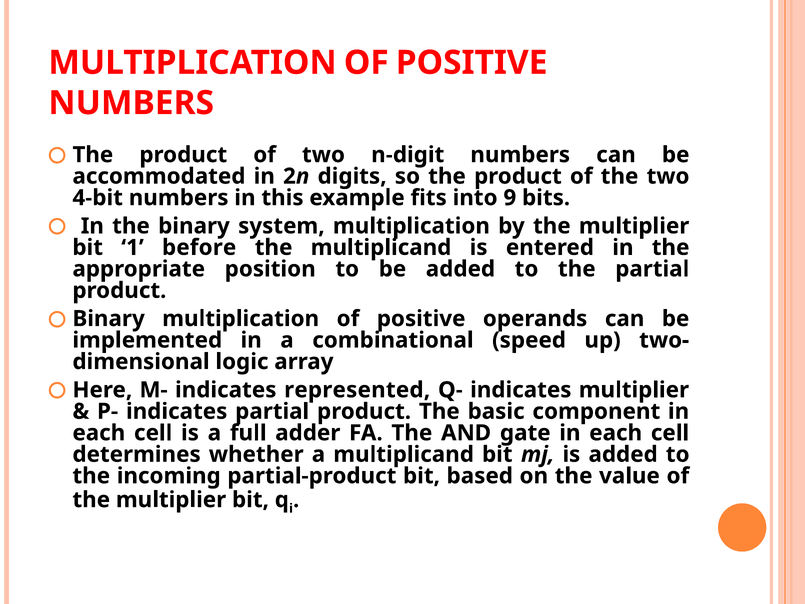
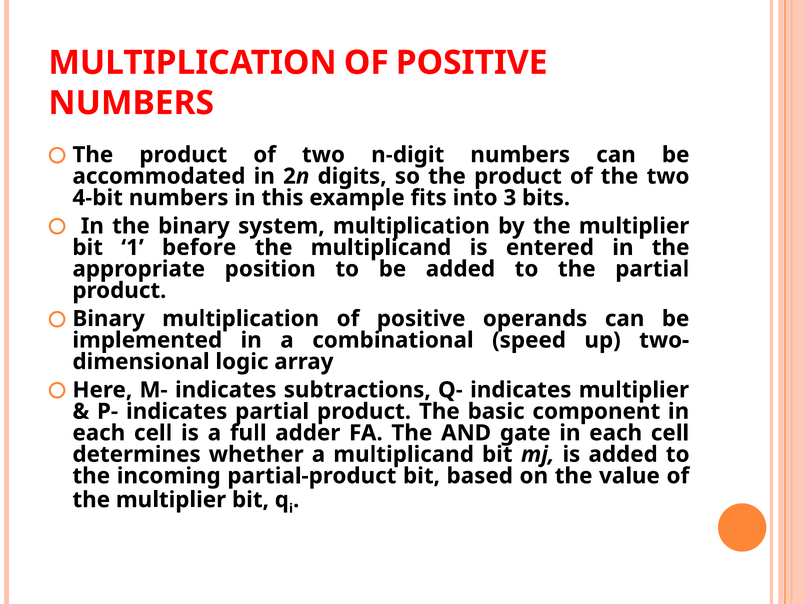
9: 9 -> 3
represented: represented -> subtractions
